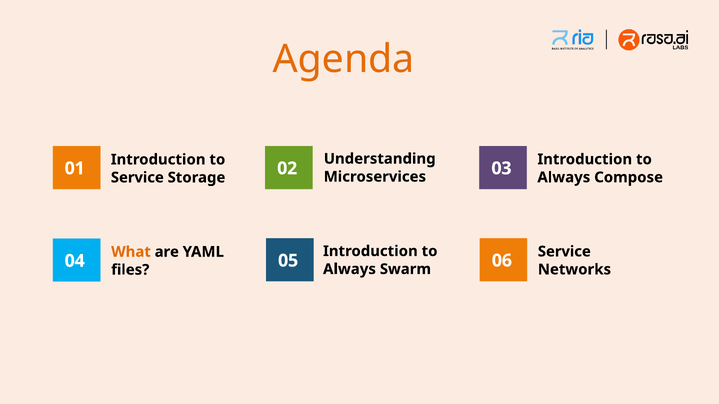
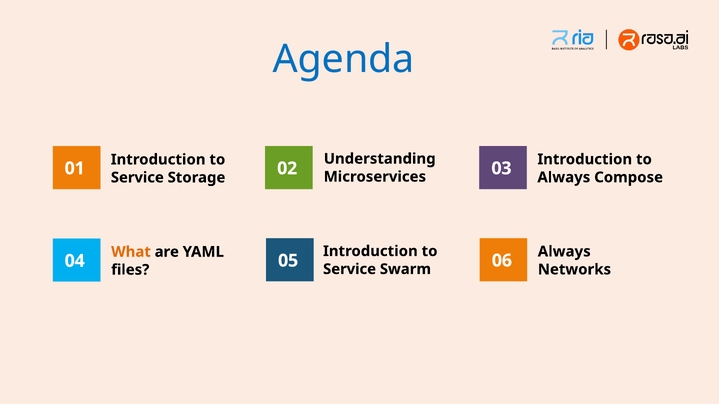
Agenda colour: orange -> blue
Service at (564, 252): Service -> Always
Always at (349, 269): Always -> Service
